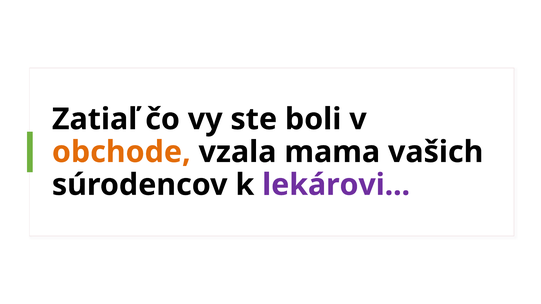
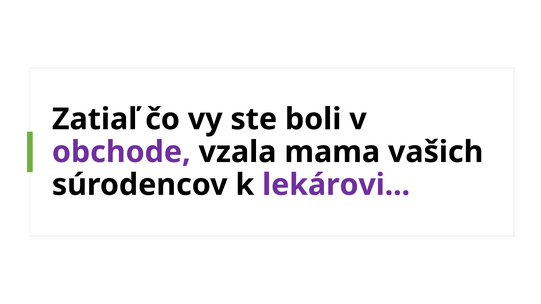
obchode colour: orange -> purple
